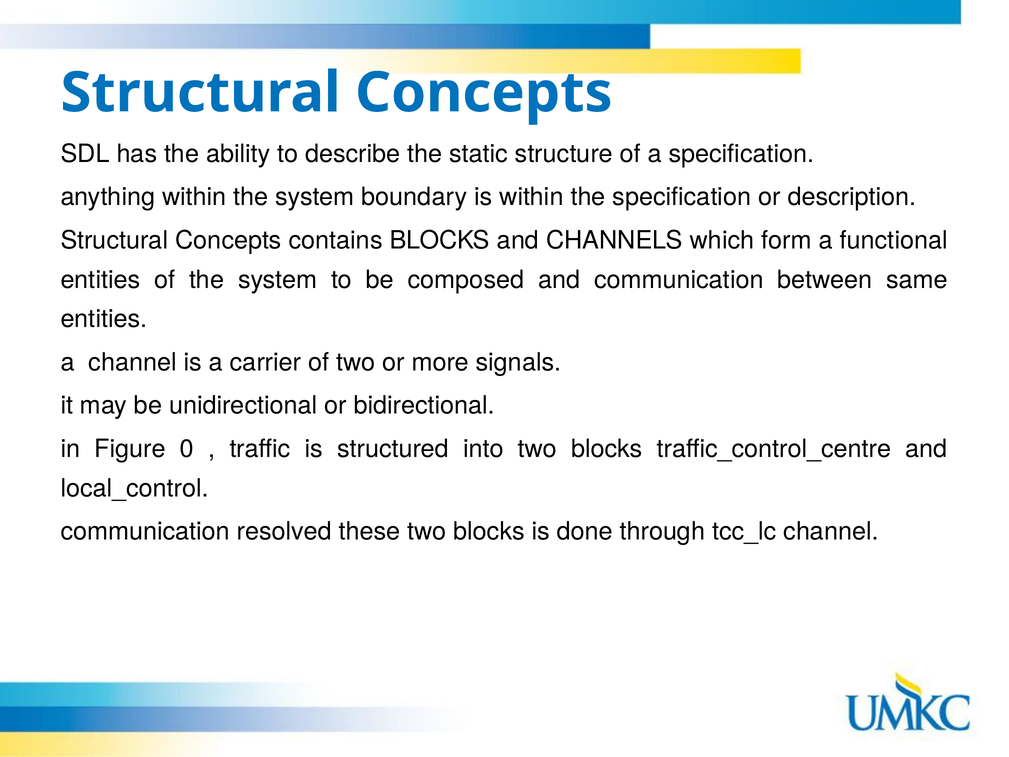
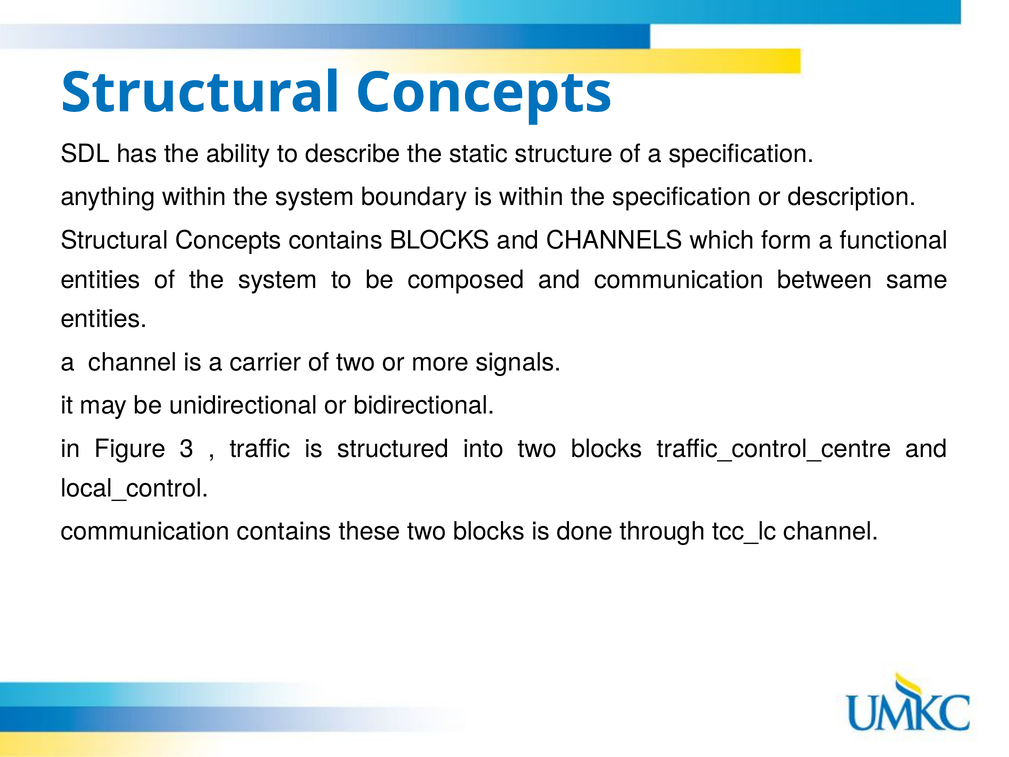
0: 0 -> 3
communication resolved: resolved -> contains
